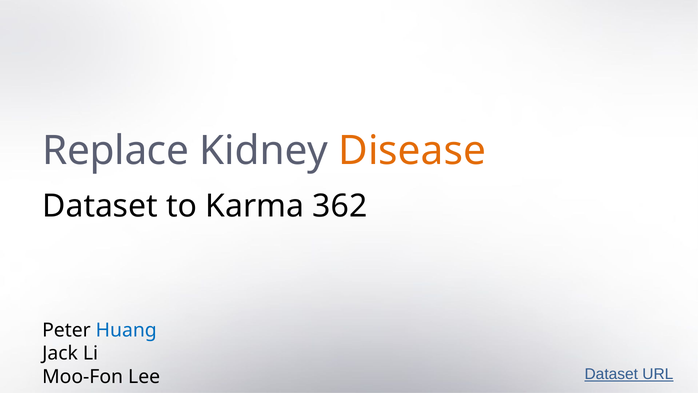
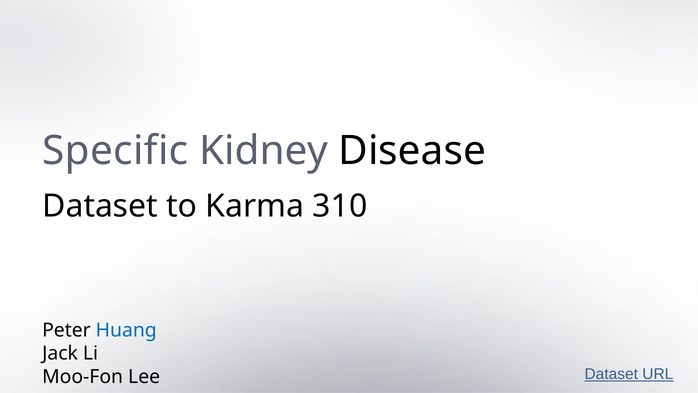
Replace: Replace -> Specific
Disease colour: orange -> black
362: 362 -> 310
